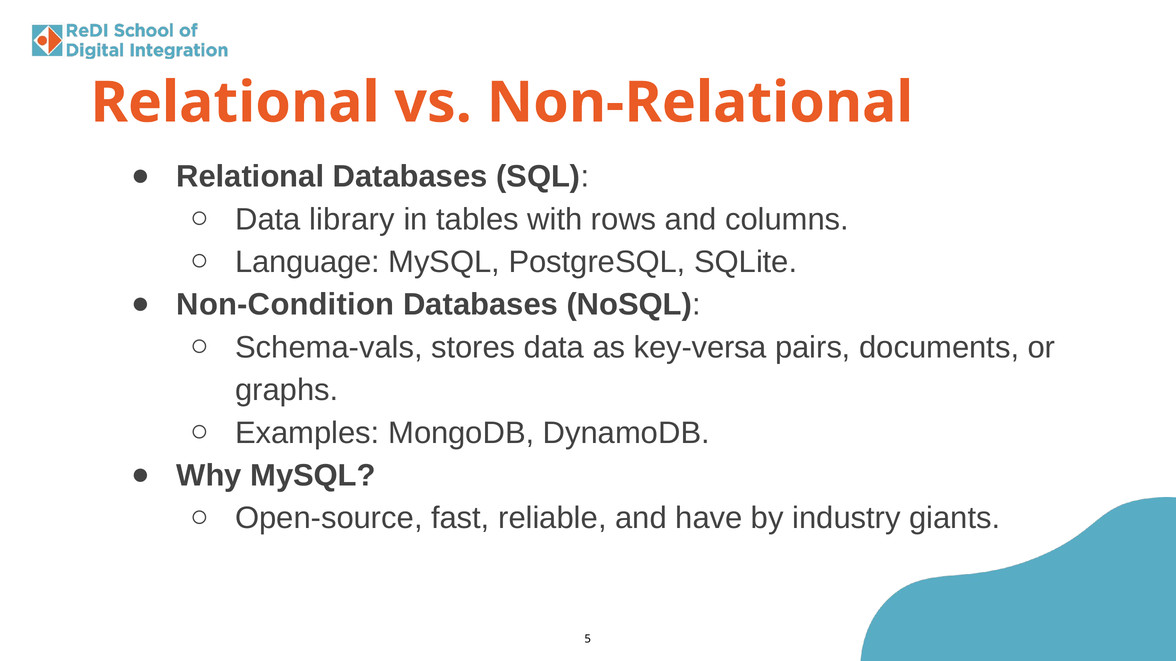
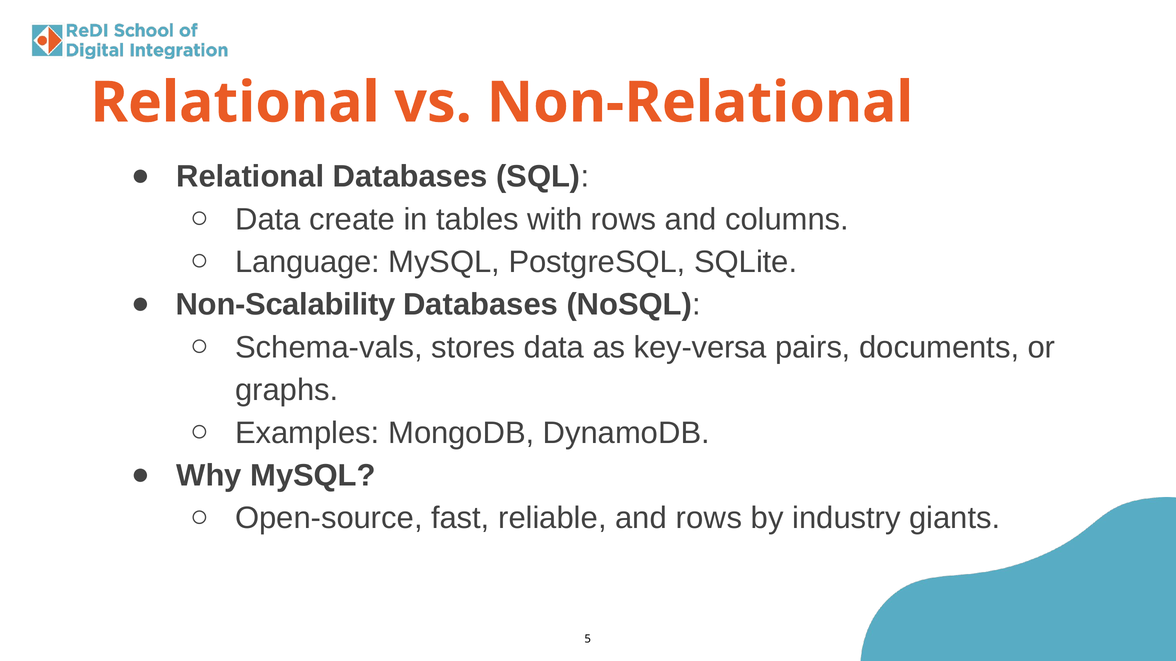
library: library -> create
Non-Condition: Non-Condition -> Non-Scalability
and have: have -> rows
